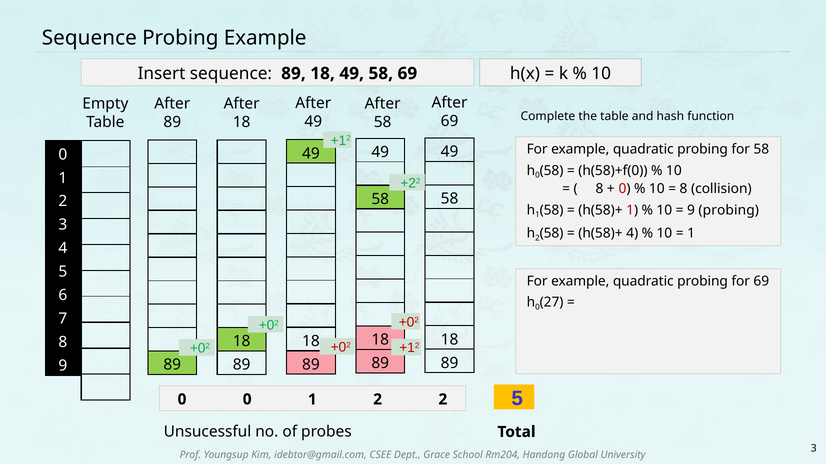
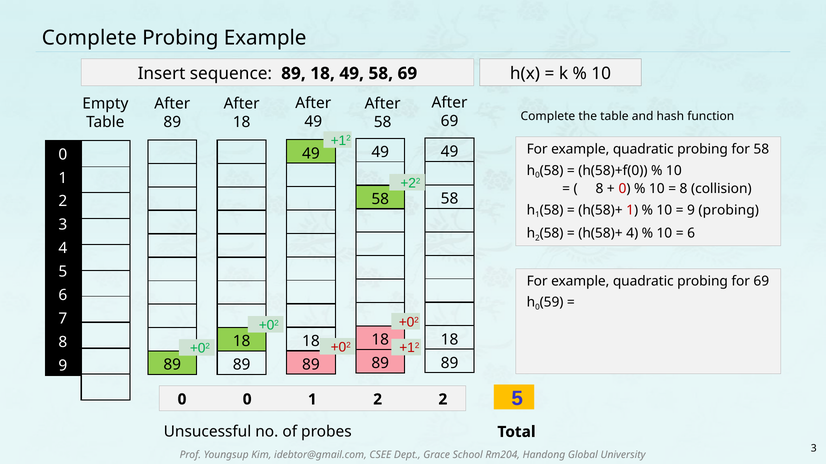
Sequence at (89, 38): Sequence -> Complete
1 at (691, 233): 1 -> 6
27: 27 -> 59
